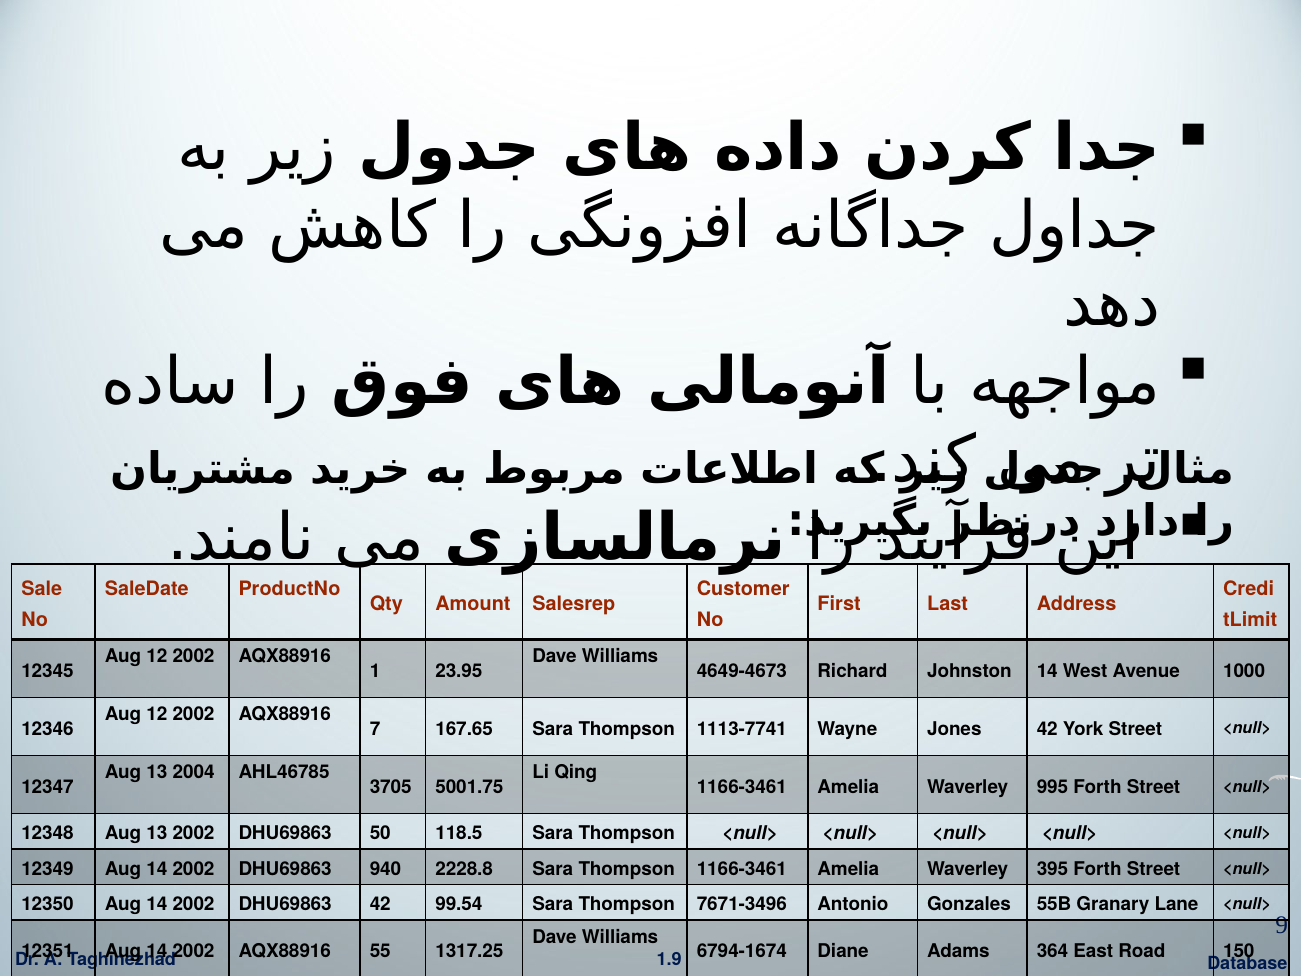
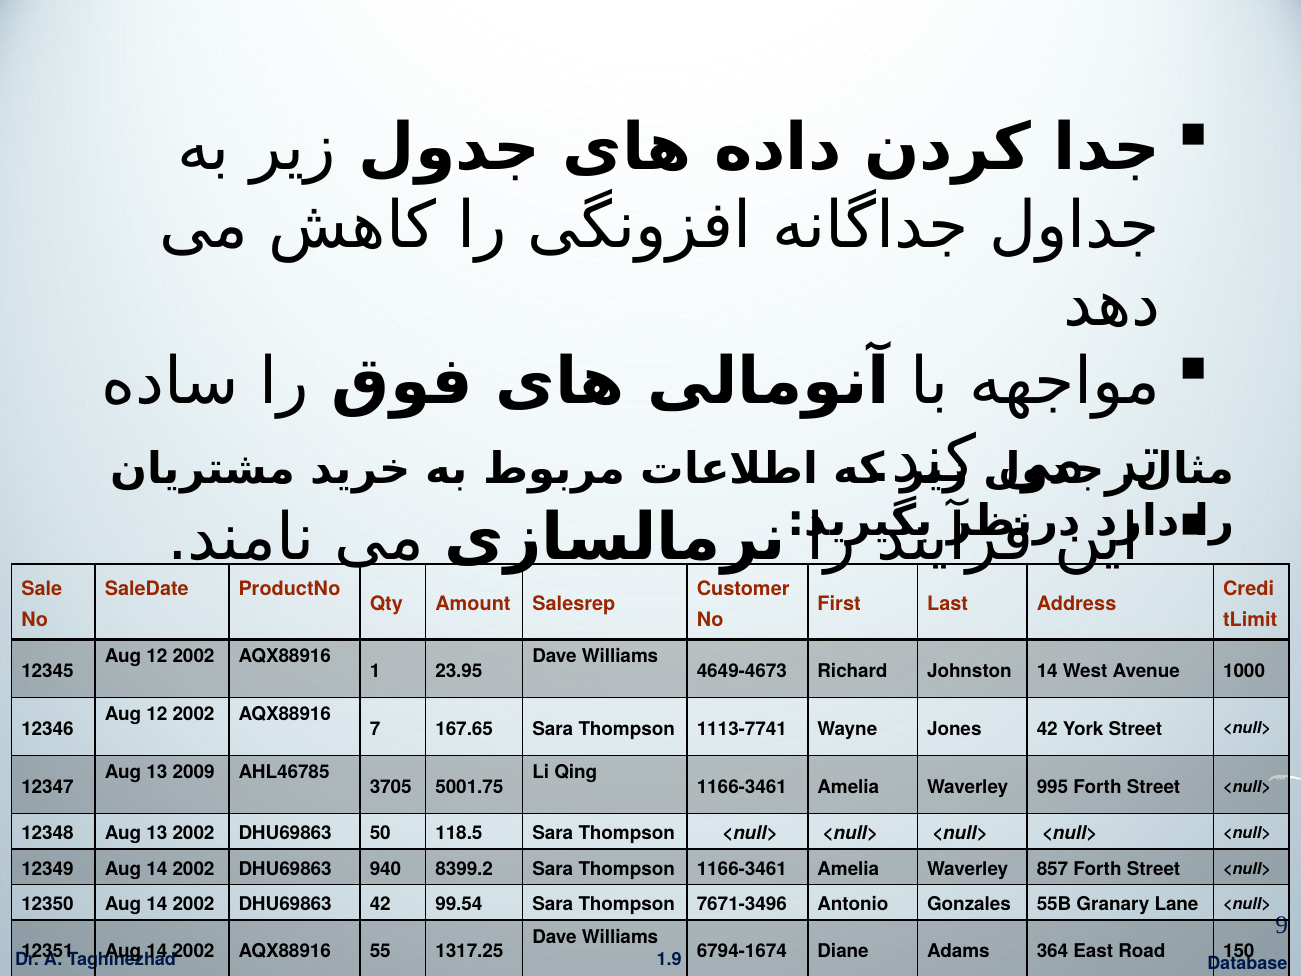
2004: 2004 -> 2009
2228.8: 2228.8 -> 8399.2
395: 395 -> 857
